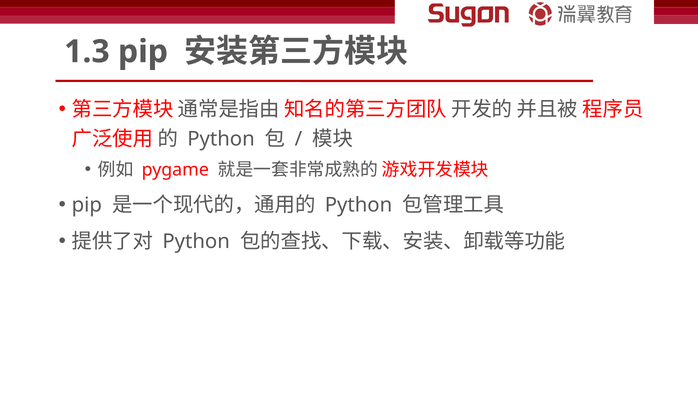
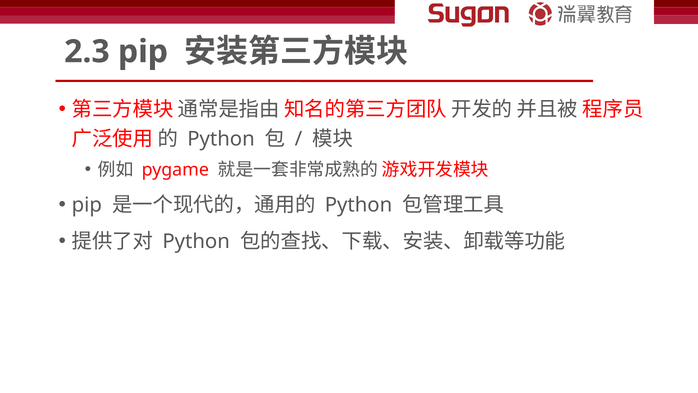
1.3: 1.3 -> 2.3
